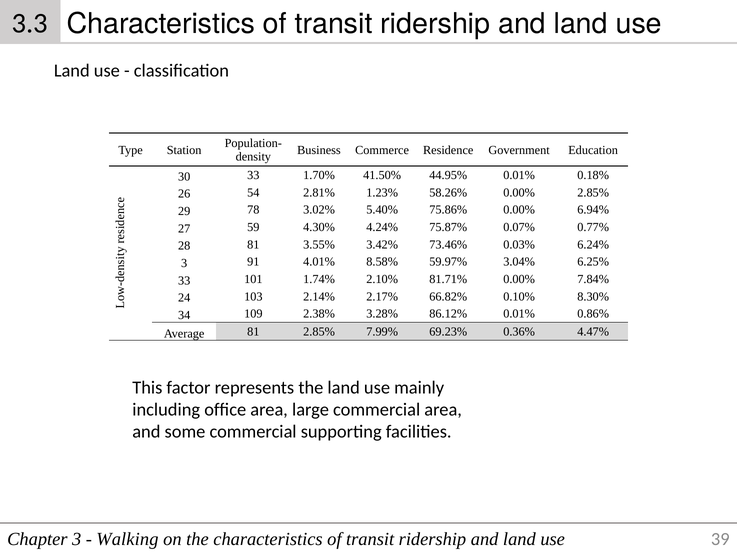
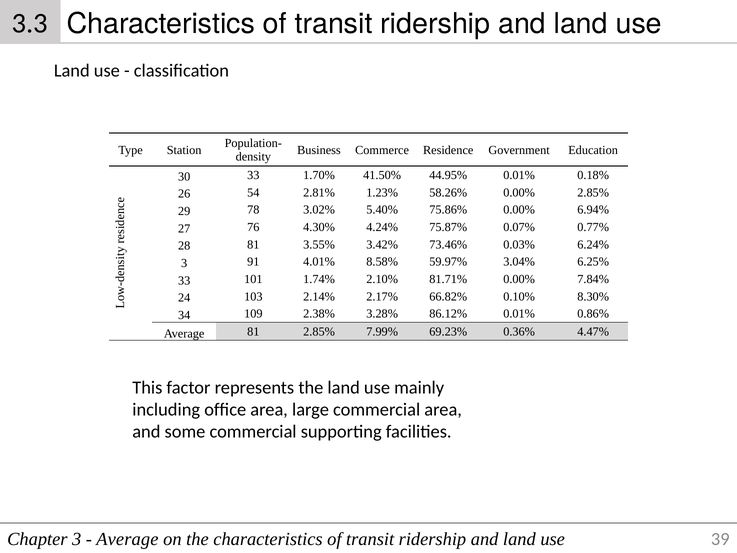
59: 59 -> 76
Walking at (127, 539): Walking -> Average
